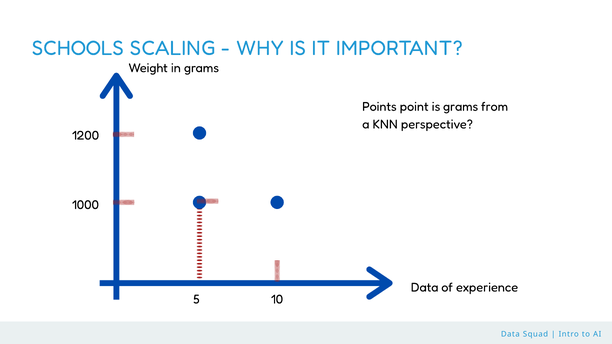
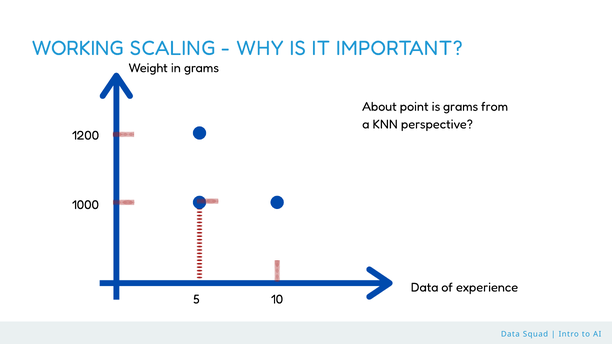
SCHOOLS: SCHOOLS -> WORKING
Points: Points -> About
